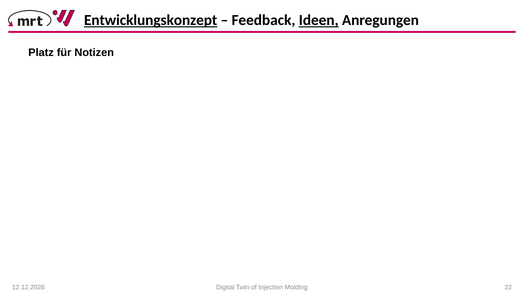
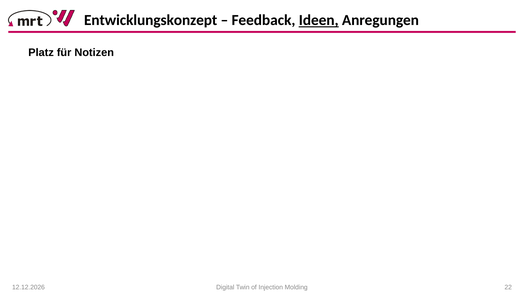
Entwicklungskonzept underline: present -> none
